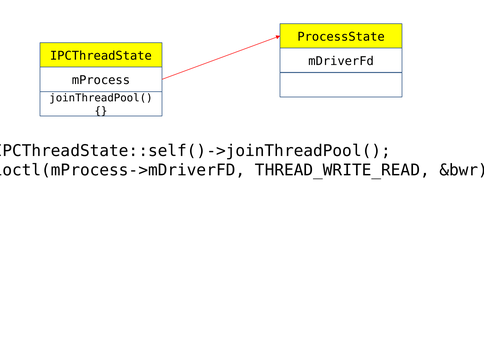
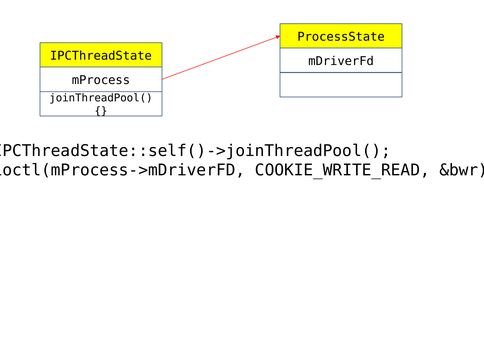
THREAD_WRITE_READ: THREAD_WRITE_READ -> COOKIE_WRITE_READ
